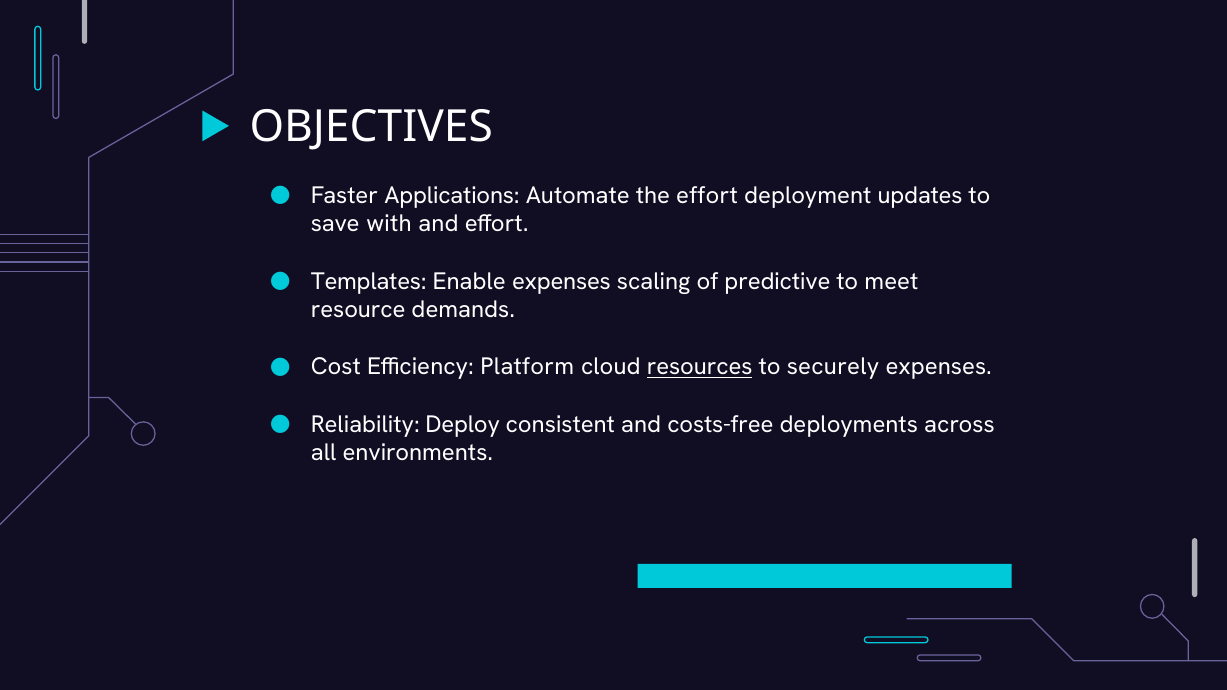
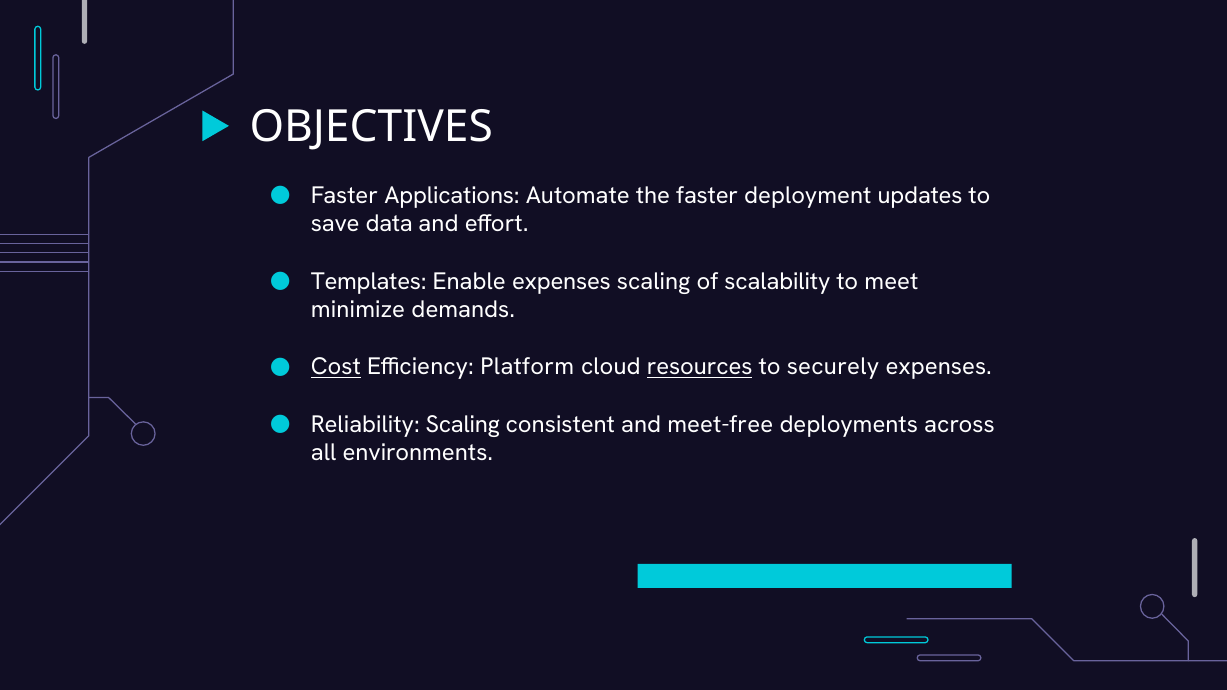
the effort: effort -> faster
with: with -> data
predictive: predictive -> scalability
resource: resource -> minimize
Cost underline: none -> present
Reliability Deploy: Deploy -> Scaling
costs-free: costs-free -> meet-free
